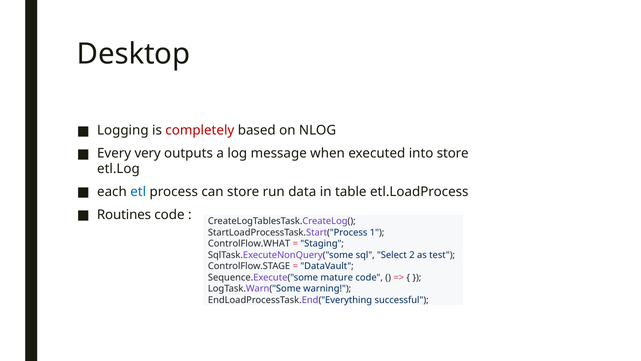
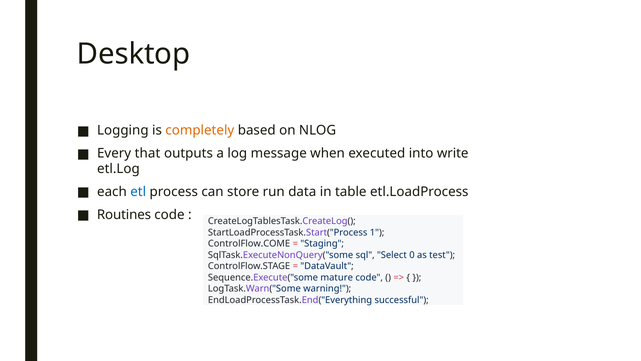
completely colour: red -> orange
very: very -> that
into store: store -> write
ControlFlow.WHAT: ControlFlow.WHAT -> ControlFlow.COME
2: 2 -> 0
